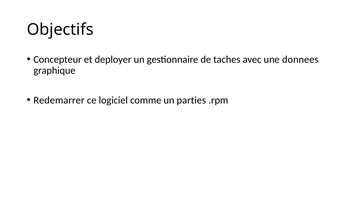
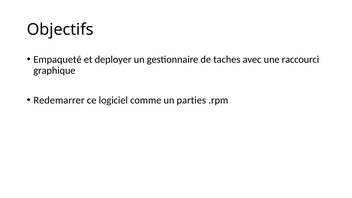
Concepteur: Concepteur -> Empaqueté
donnees: donnees -> raccourci
